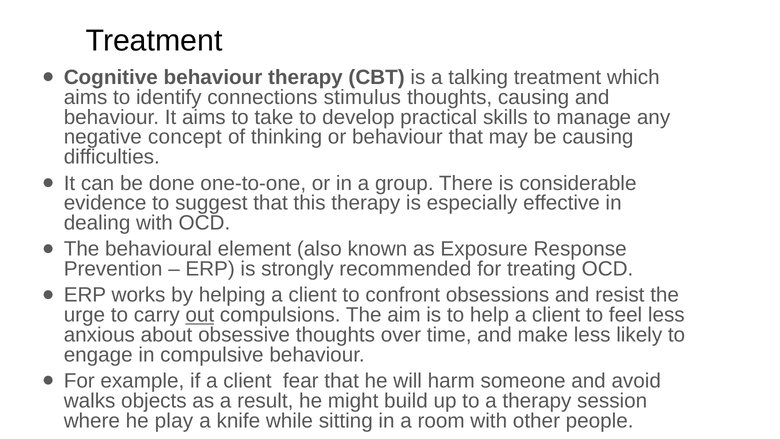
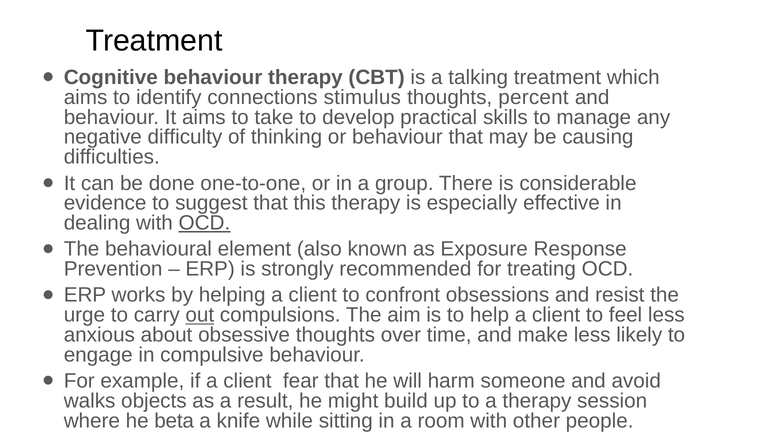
thoughts causing: causing -> percent
concept: concept -> difficulty
OCD at (204, 223) underline: none -> present
play: play -> beta
